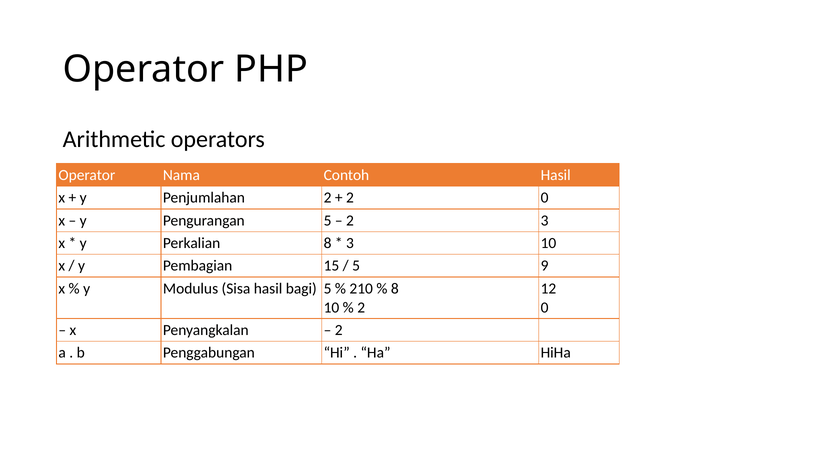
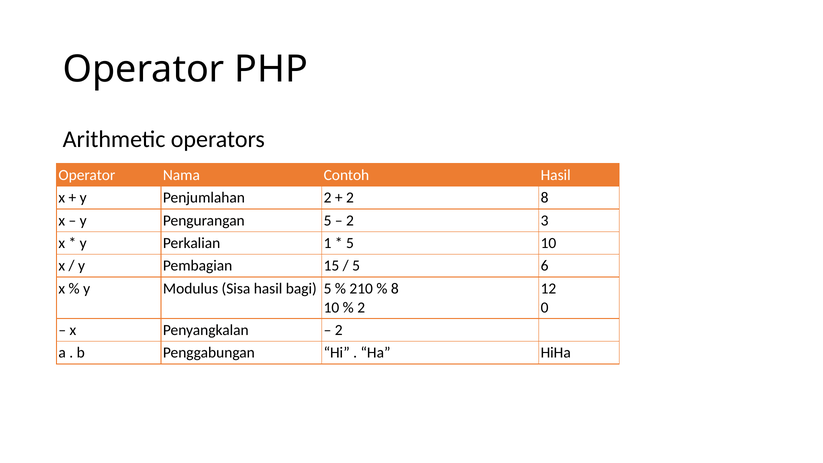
2 0: 0 -> 8
Perkalian 8: 8 -> 1
3 at (350, 243): 3 -> 5
9: 9 -> 6
